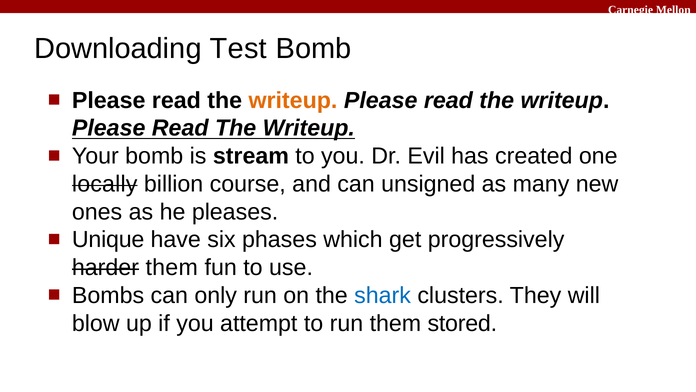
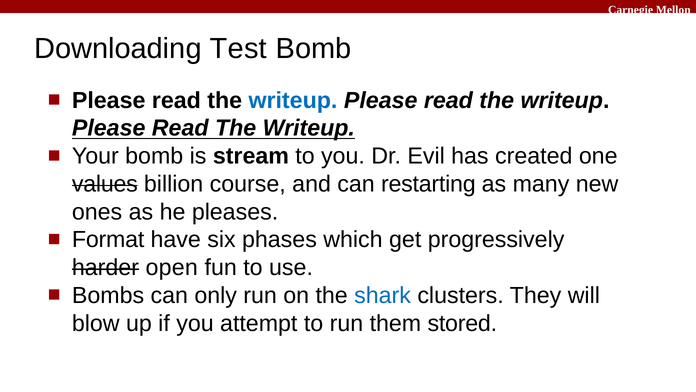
writeup at (293, 100) colour: orange -> blue
locally: locally -> values
unsigned: unsigned -> restarting
Unique: Unique -> Format
harder them: them -> open
